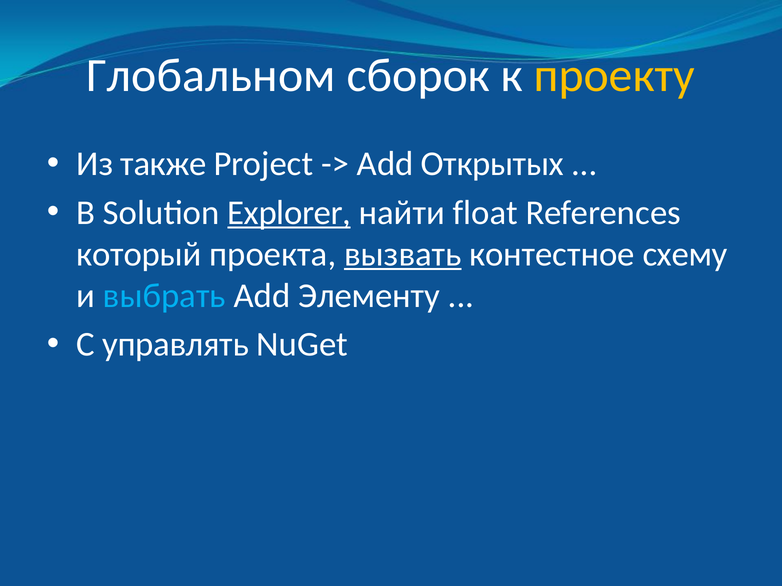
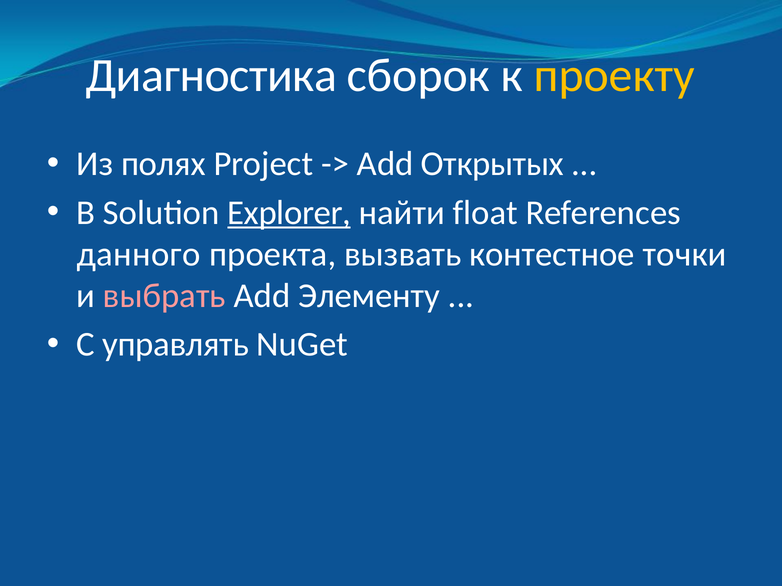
Глобальном: Глобальном -> Диагностика
также: также -> полях
который: который -> данного
вызвать underline: present -> none
схему: схему -> точки
выбрать colour: light blue -> pink
